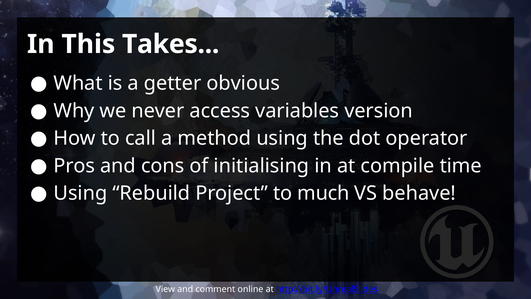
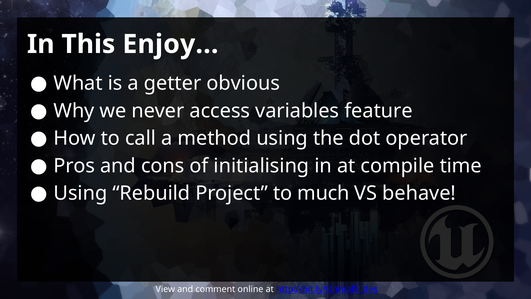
Takes: Takes -> Enjoy
version: version -> feature
